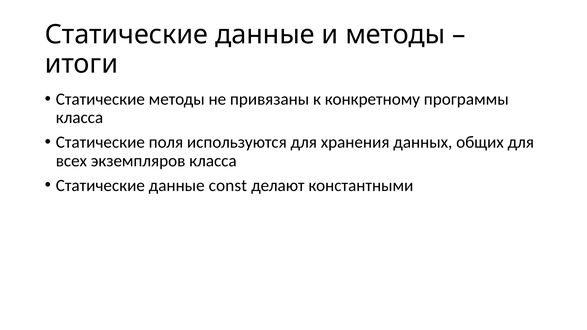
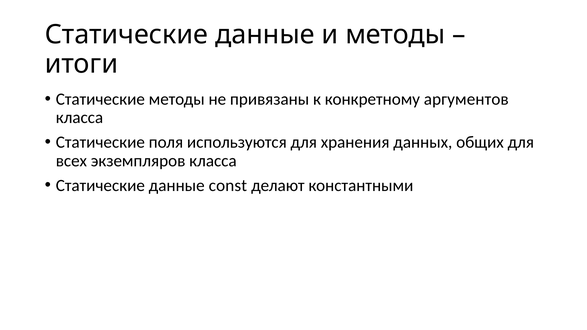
программы: программы -> аргументов
